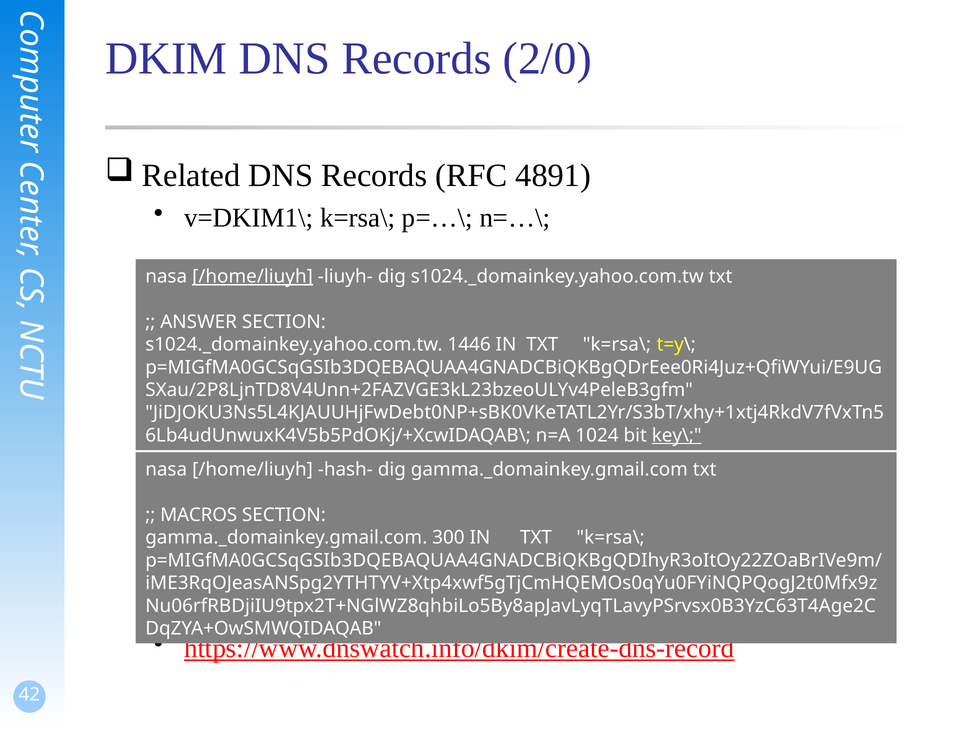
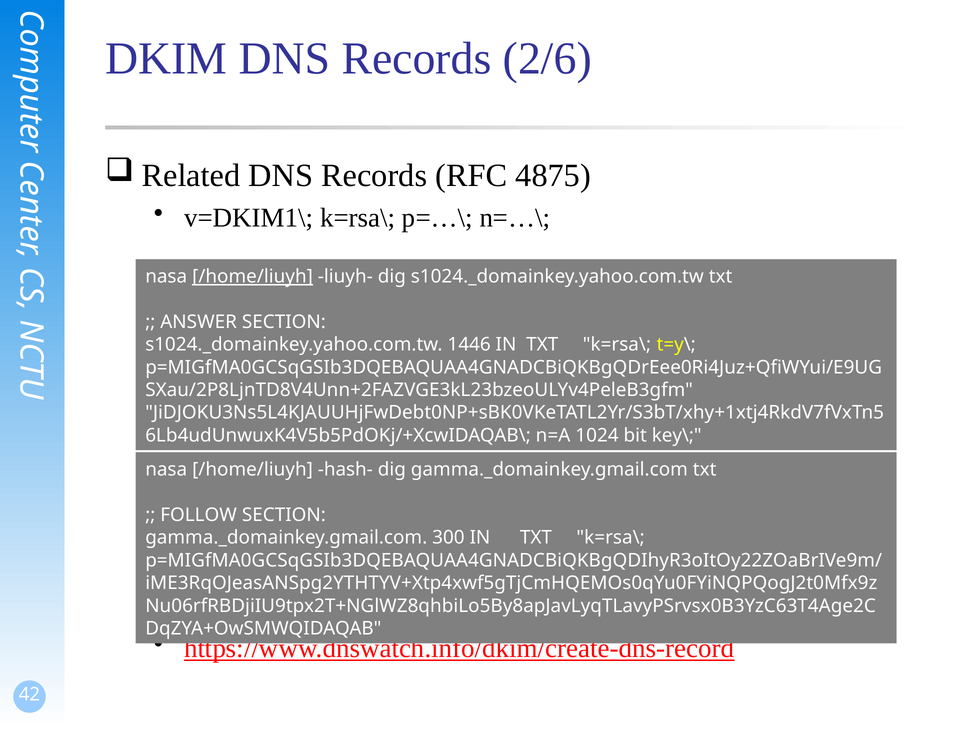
2/0: 2/0 -> 2/6
4891: 4891 -> 4875
key\ underline: present -> none
MACROS: MACROS -> FOLLOW
